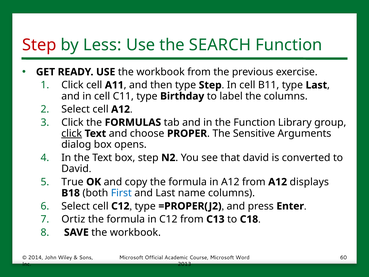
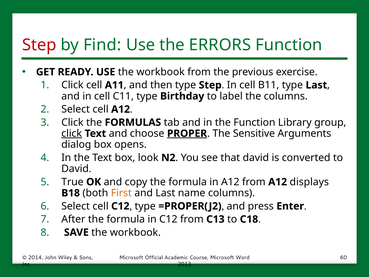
Less: Less -> Find
SEARCH: SEARCH -> ERRORS
PROPER underline: none -> present
box step: step -> look
First colour: blue -> orange
Ortiz: Ortiz -> After
